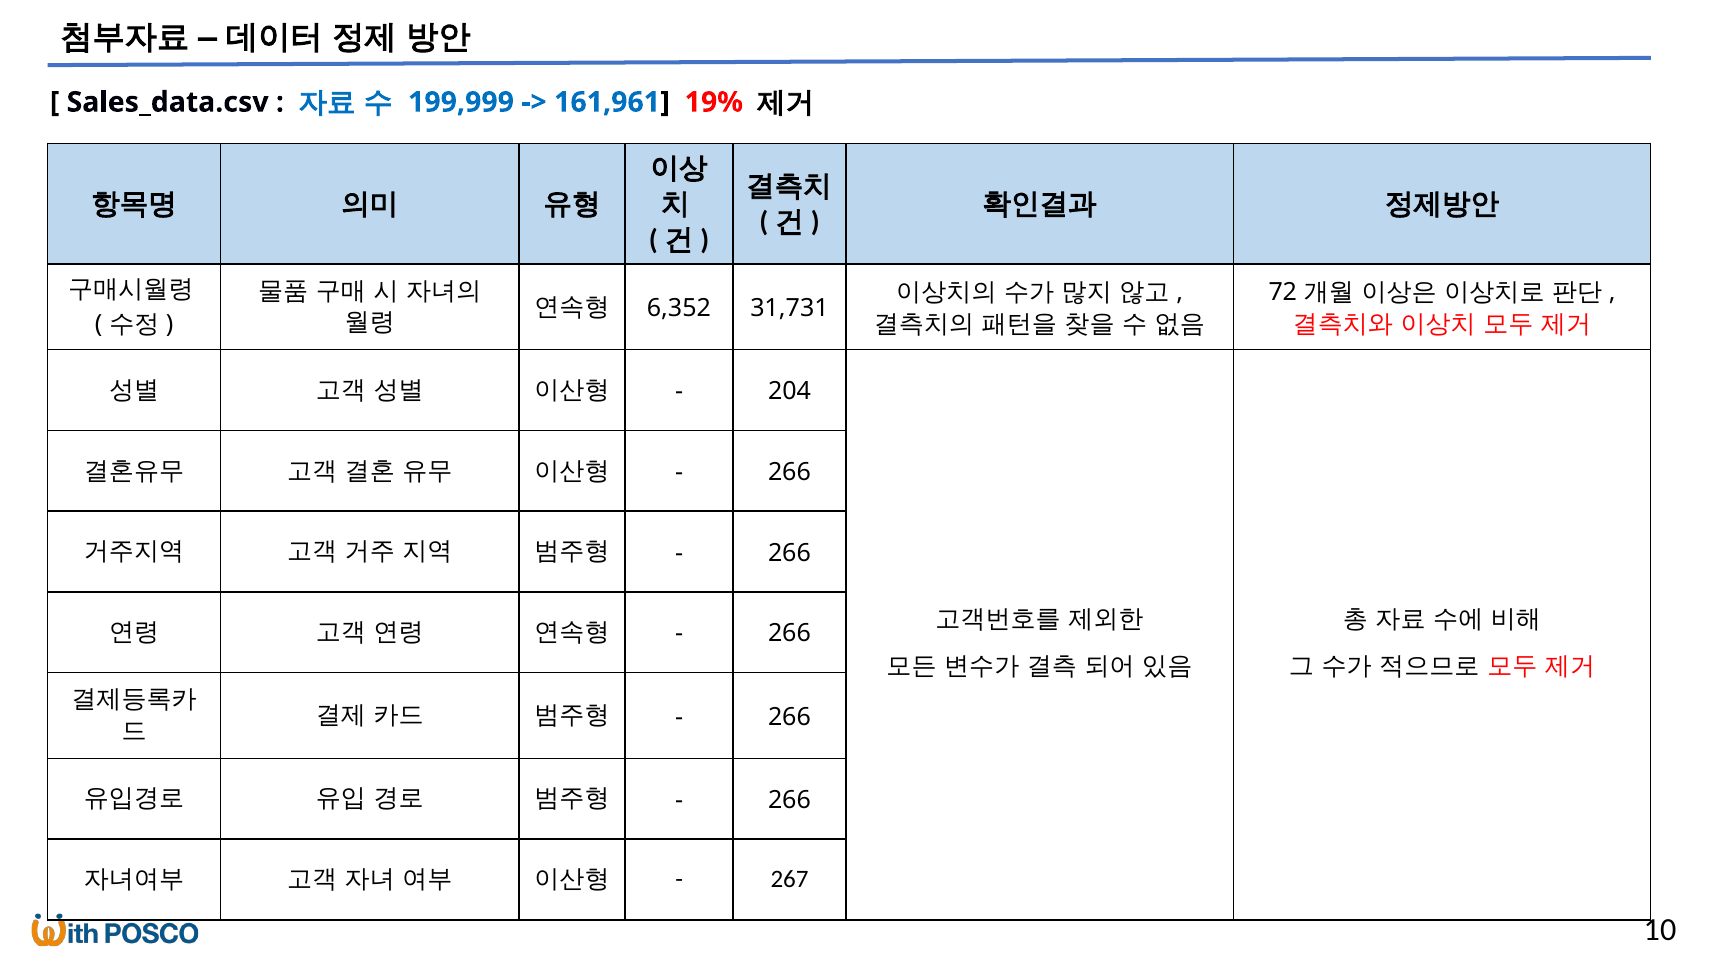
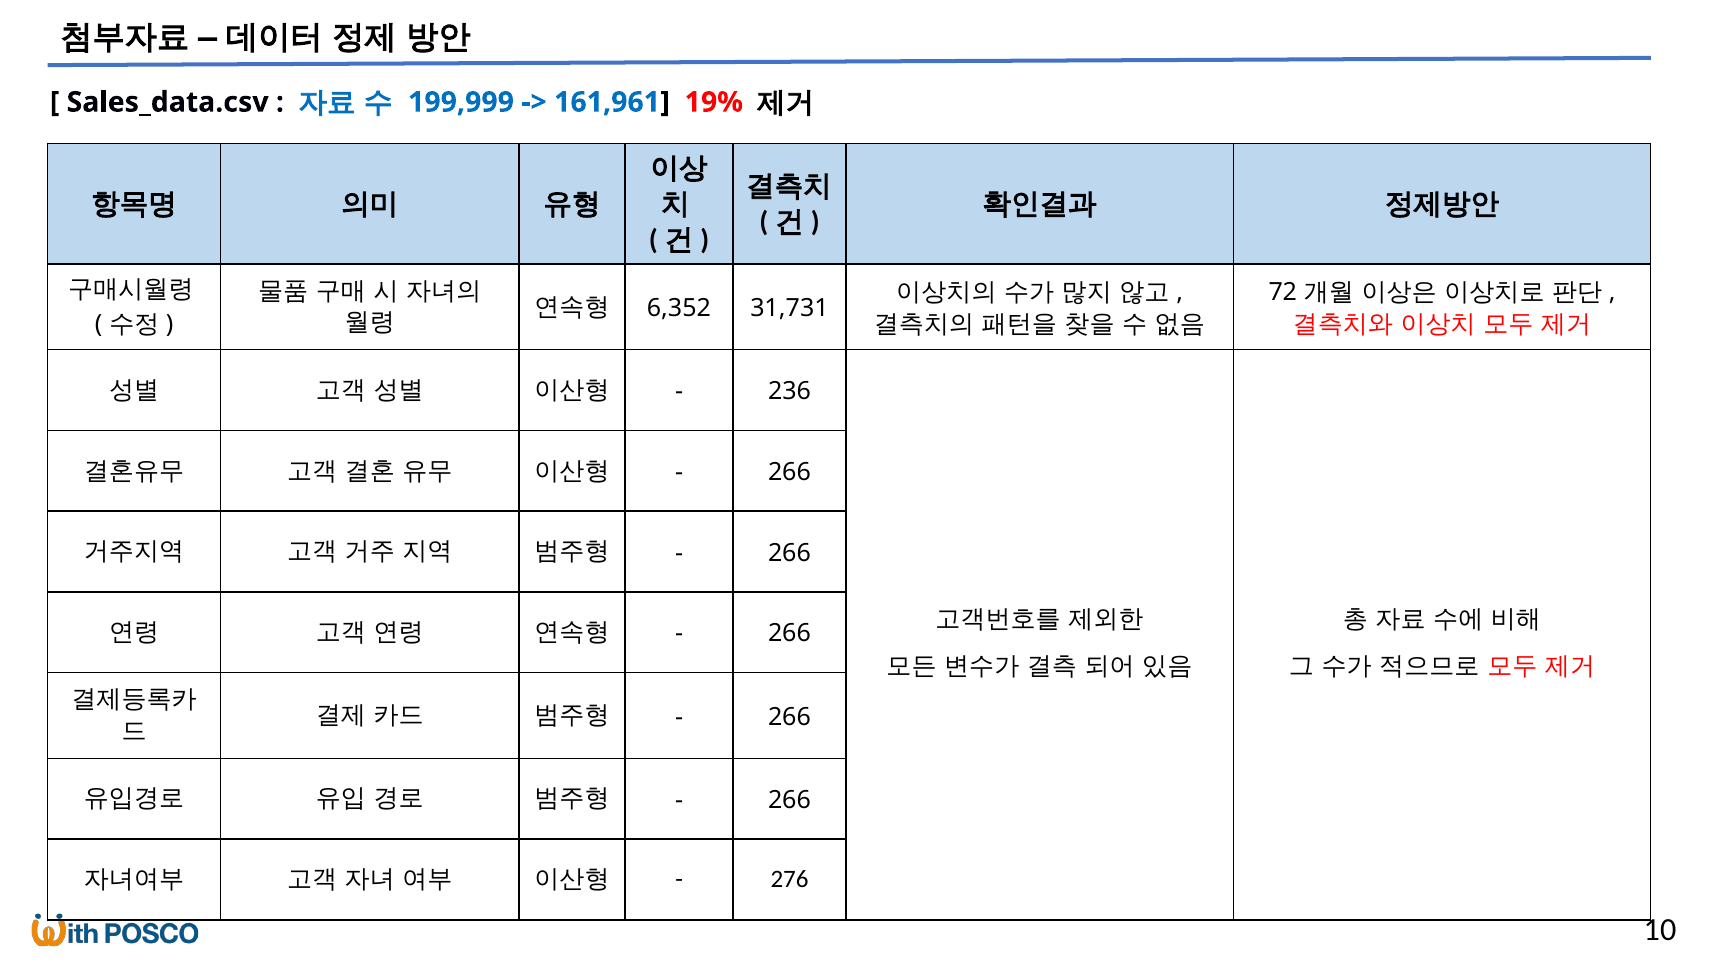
204: 204 -> 236
267: 267 -> 276
